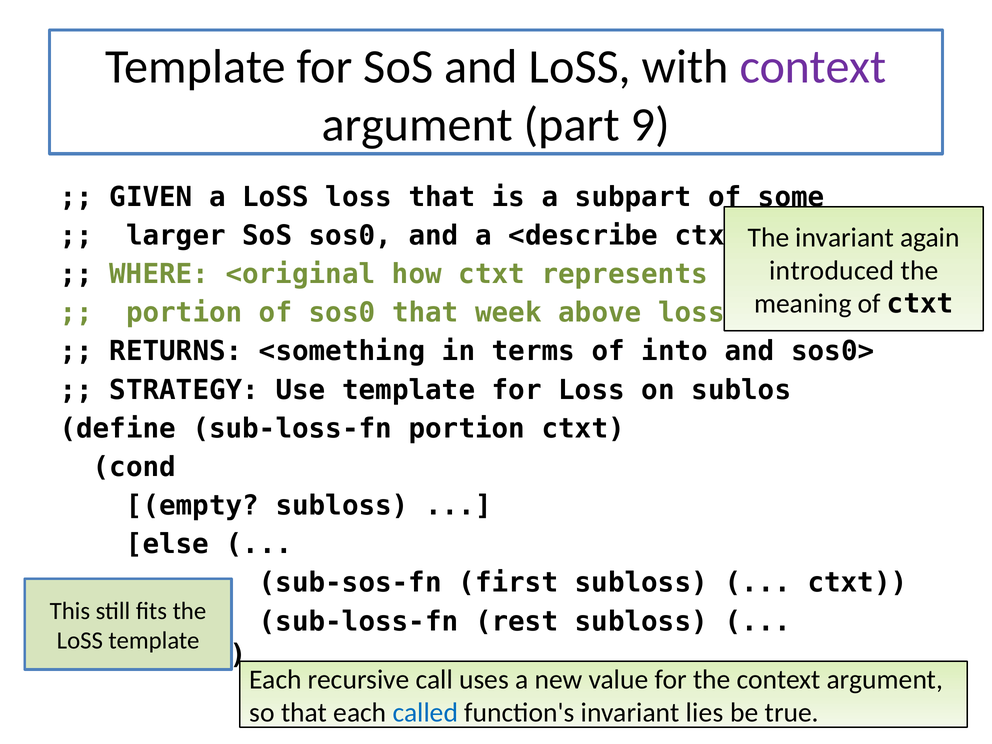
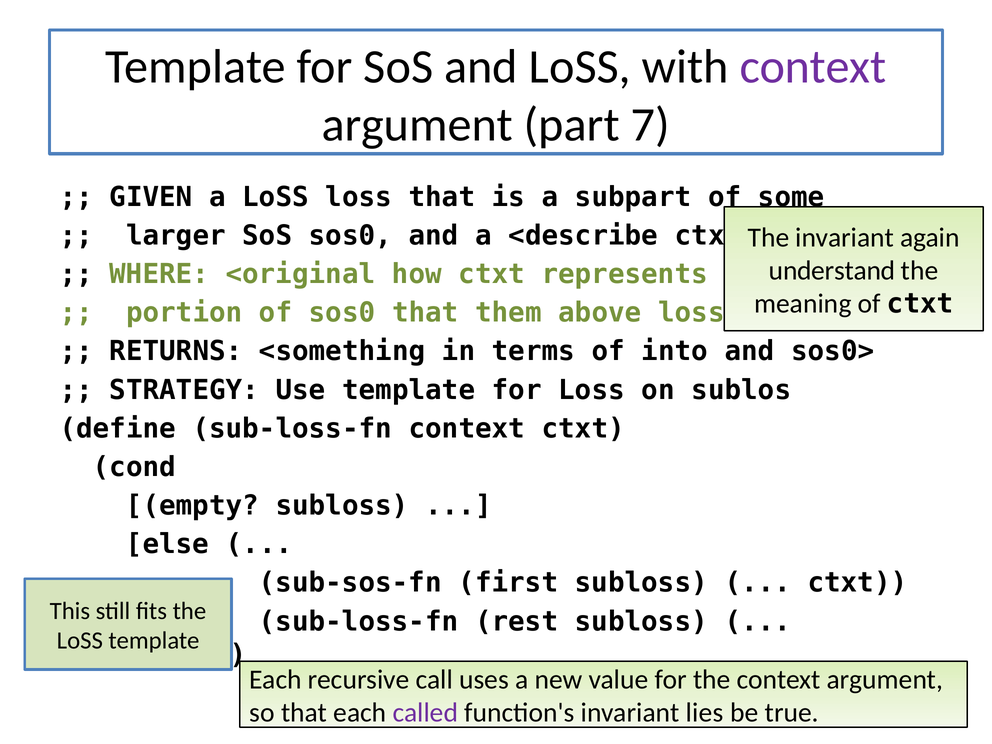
9: 9 -> 7
introduced: introduced -> understand
week: week -> them
sub-loss-fn portion: portion -> context
called colour: blue -> purple
